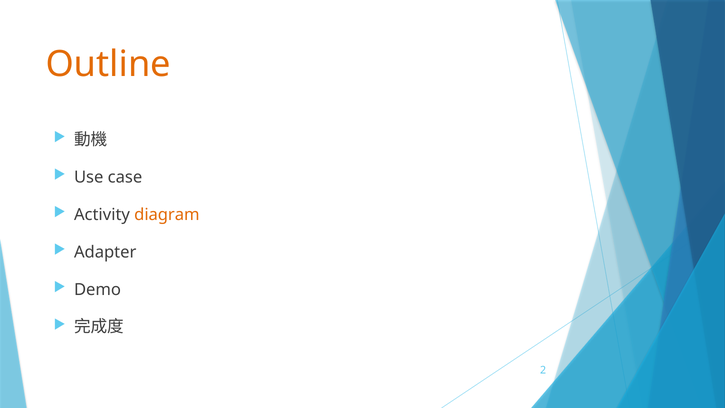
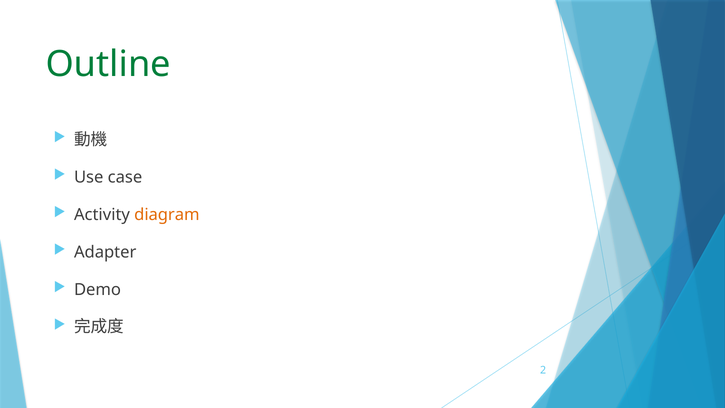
Outline colour: orange -> green
